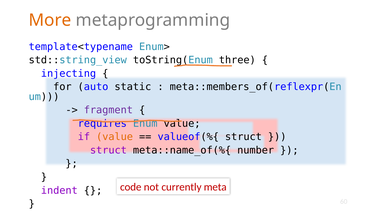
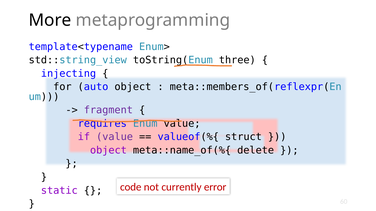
More colour: orange -> black
auto static: static -> object
value at (115, 137) colour: orange -> purple
struct at (108, 151): struct -> object
number: number -> delete
meta: meta -> error
indent: indent -> static
